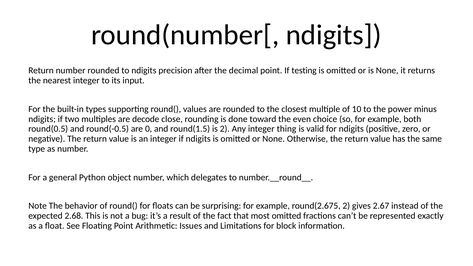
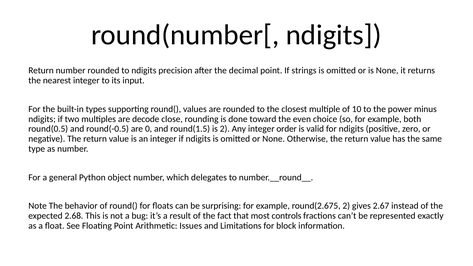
testing: testing -> strings
thing: thing -> order
most omitted: omitted -> controls
